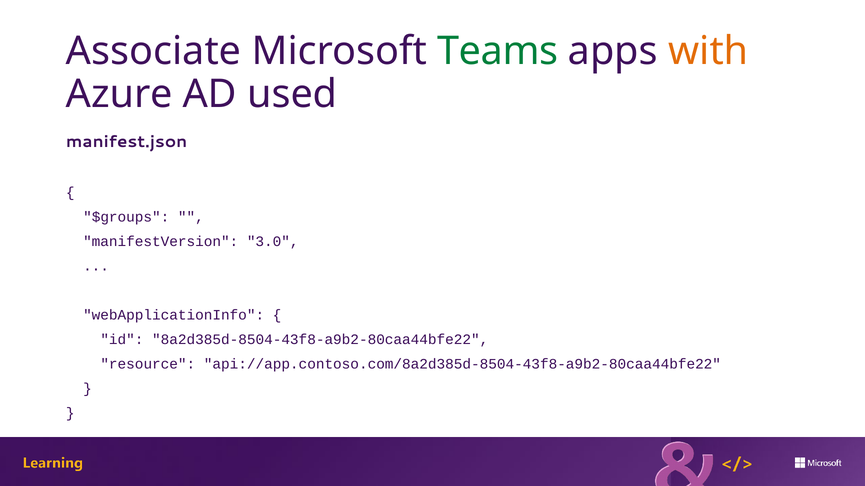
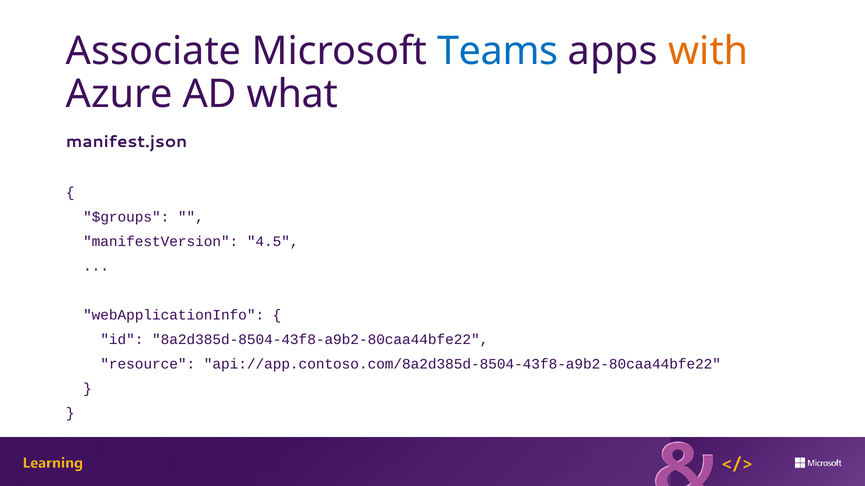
Teams colour: green -> blue
used: used -> what
3.0: 3.0 -> 4.5
